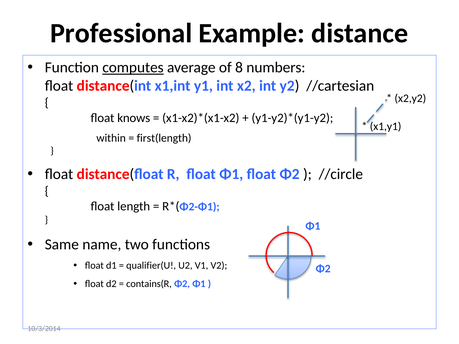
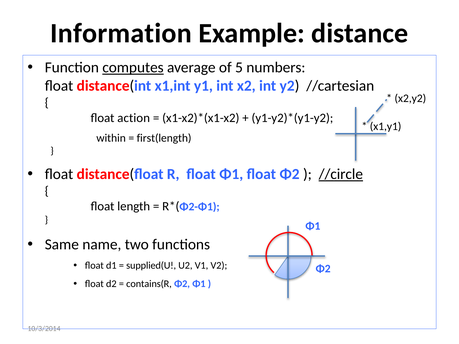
Professional: Professional -> Information
8: 8 -> 5
knows: knows -> action
//circle underline: none -> present
qualifier(U: qualifier(U -> supplied(U
